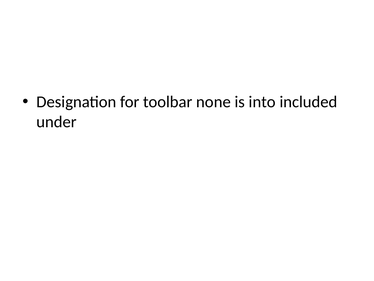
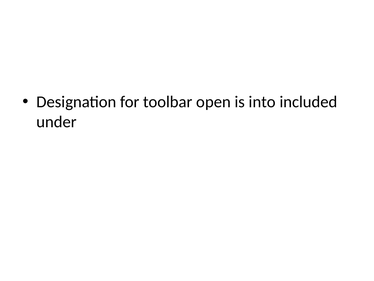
none: none -> open
